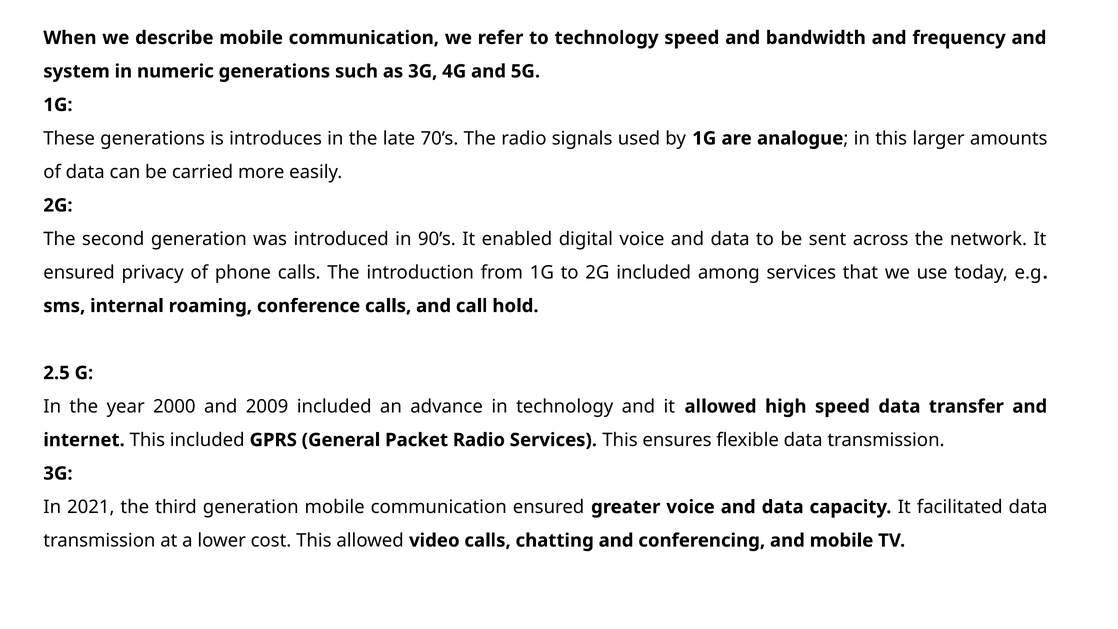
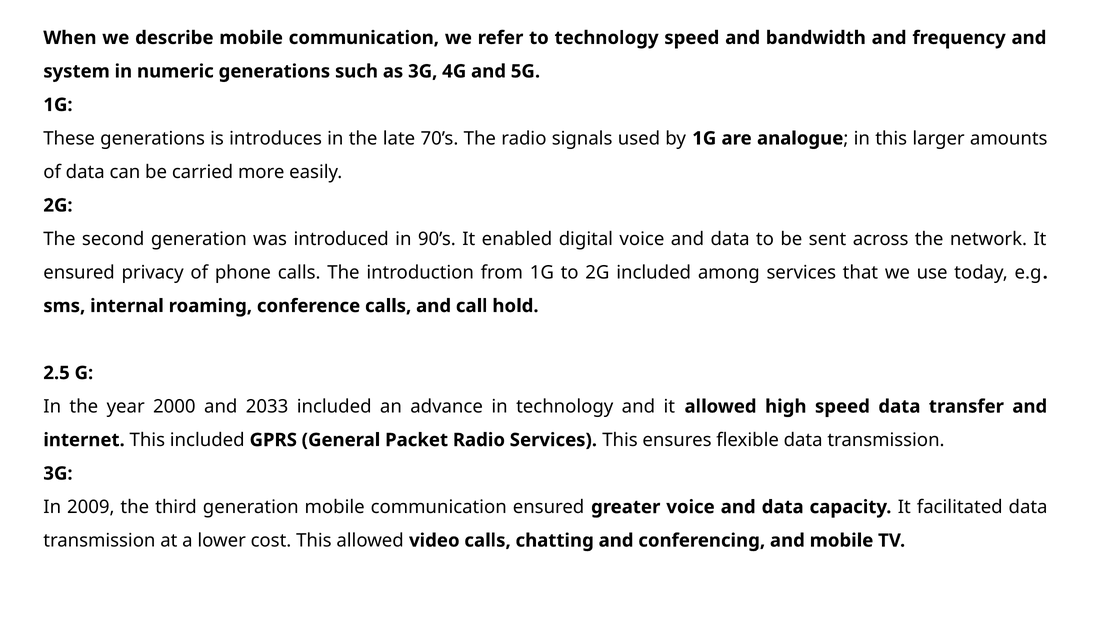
2009: 2009 -> 2033
2021: 2021 -> 2009
